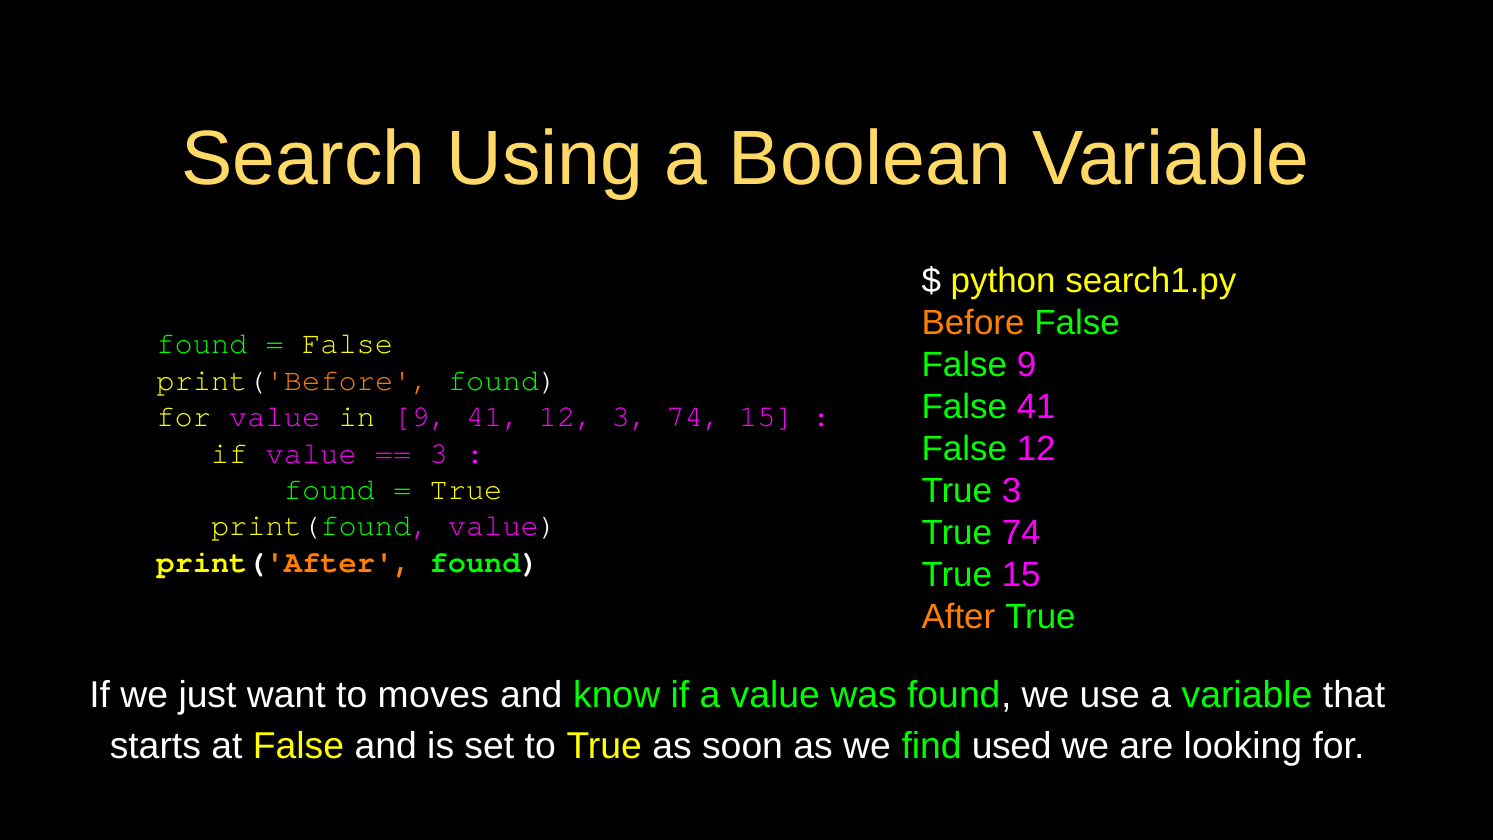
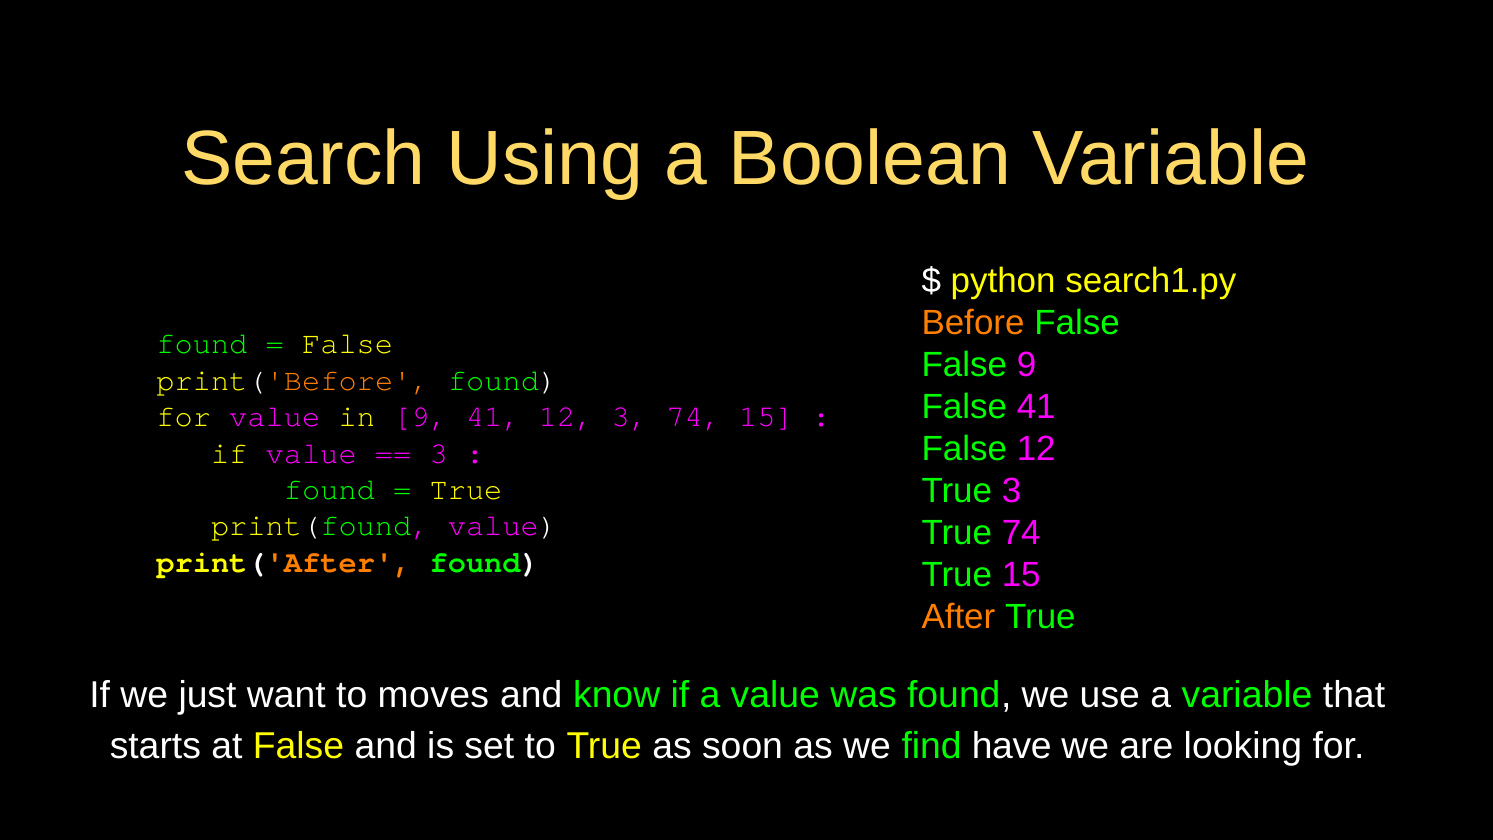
used: used -> have
